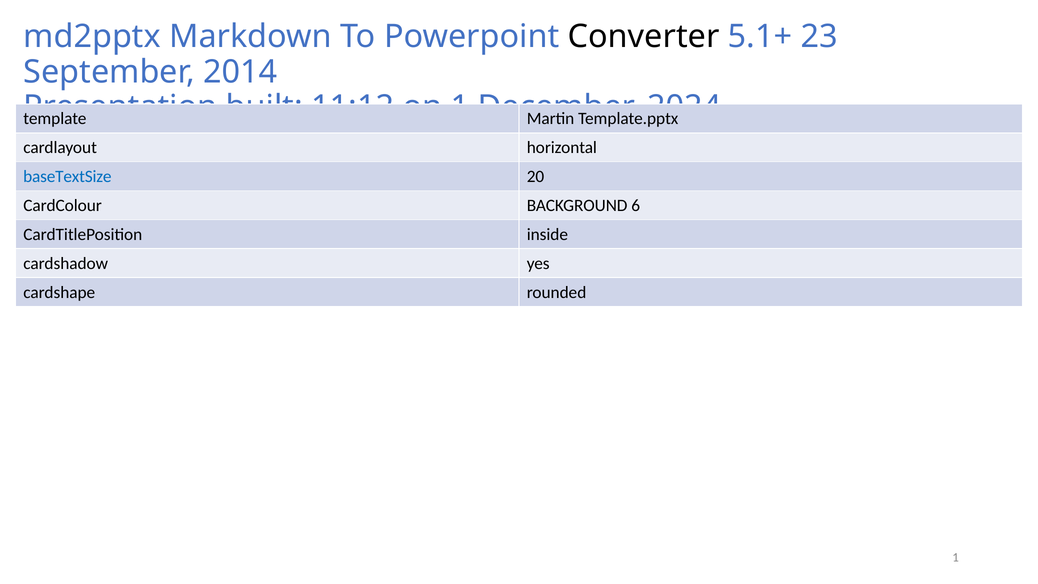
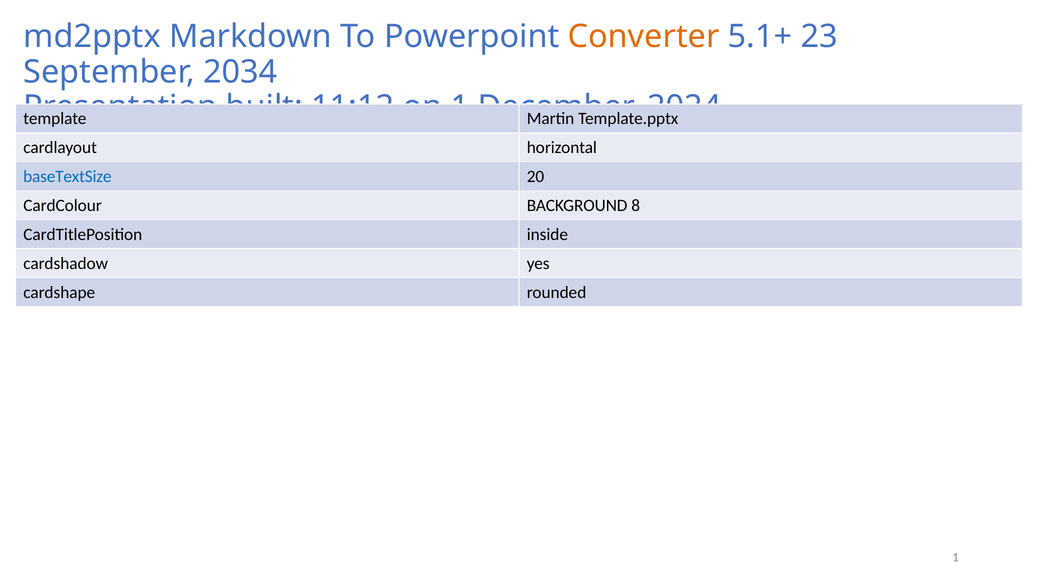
Converter colour: black -> orange
2014: 2014 -> 2034
6: 6 -> 8
